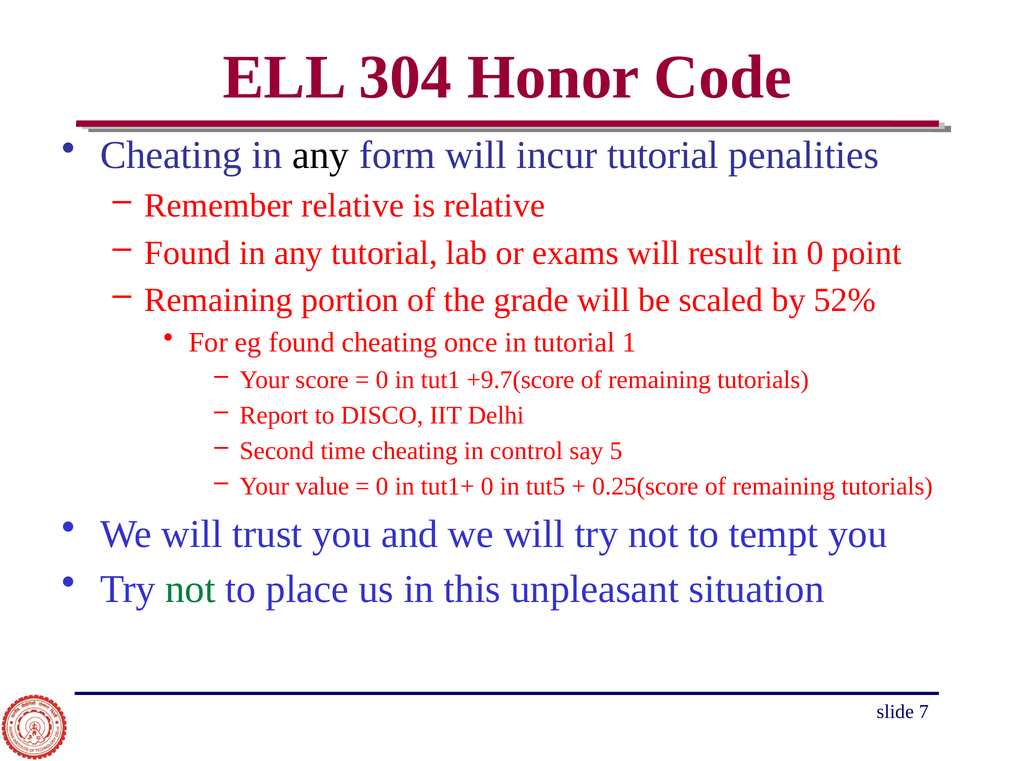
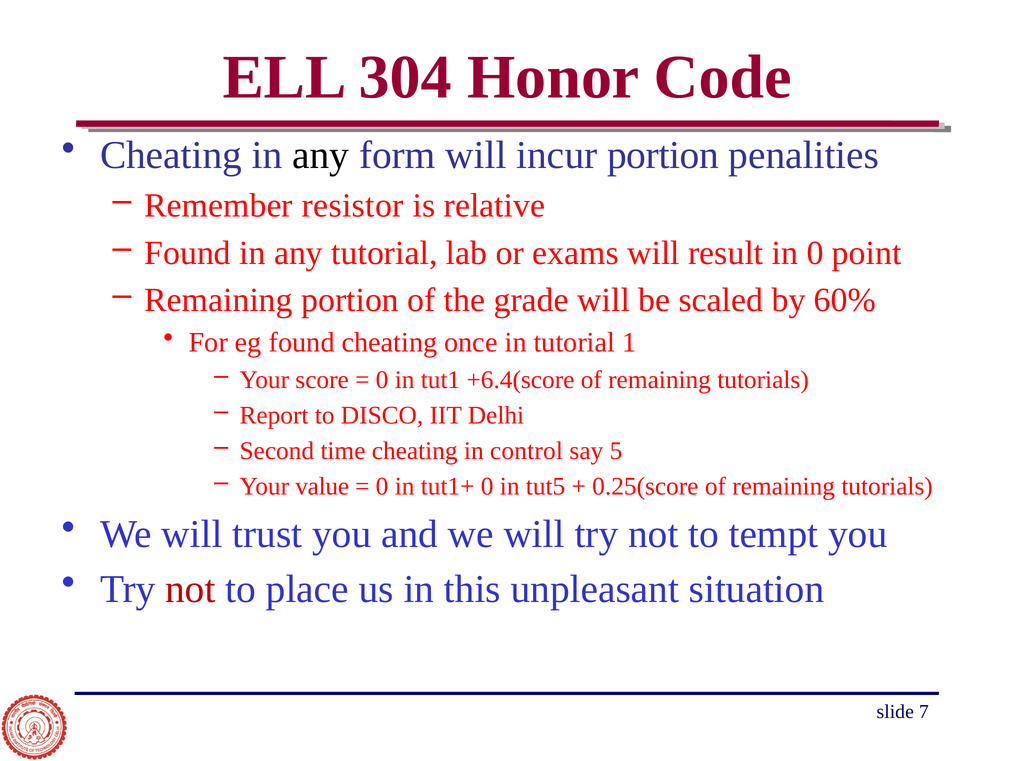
incur tutorial: tutorial -> portion
Remember relative: relative -> resistor
52%: 52% -> 60%
+9.7(score: +9.7(score -> +6.4(score
not at (190, 589) colour: green -> red
